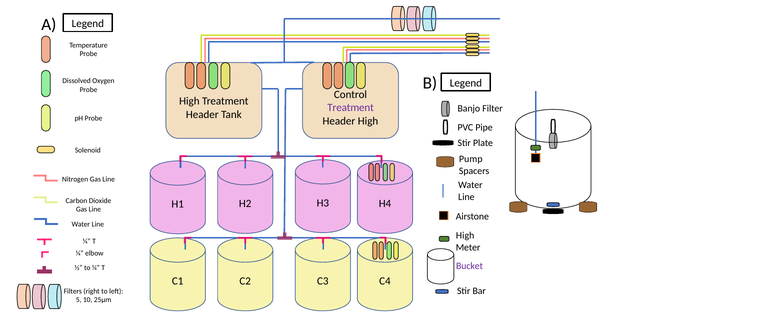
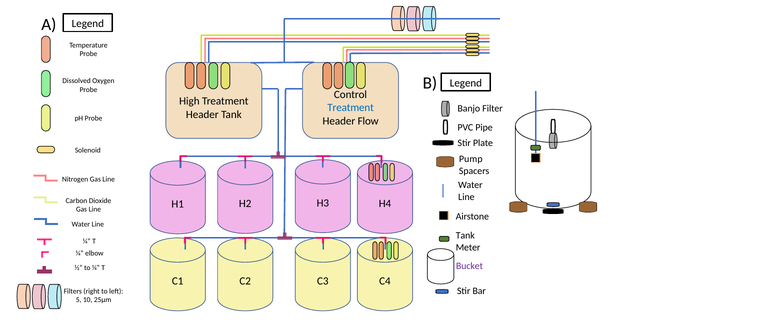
Treatment at (351, 108) colour: purple -> blue
Header High: High -> Flow
High at (465, 235): High -> Tank
